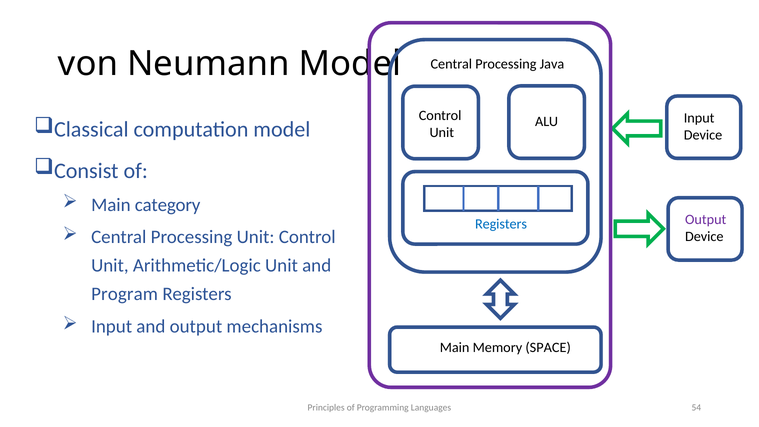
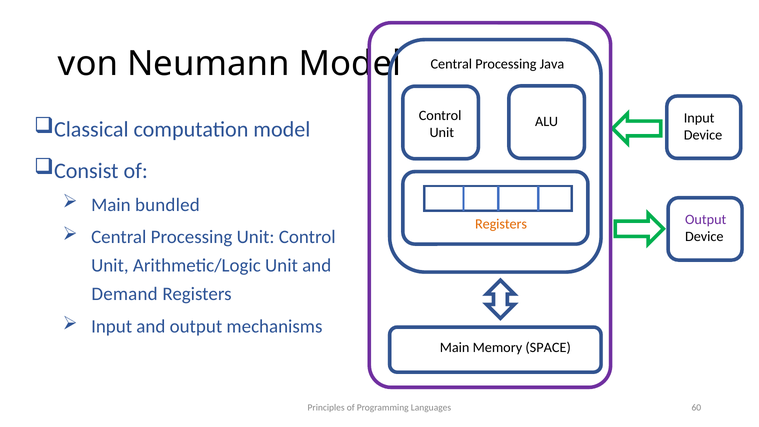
category: category -> bundled
Registers at (501, 224) colour: blue -> orange
Program: Program -> Demand
54: 54 -> 60
